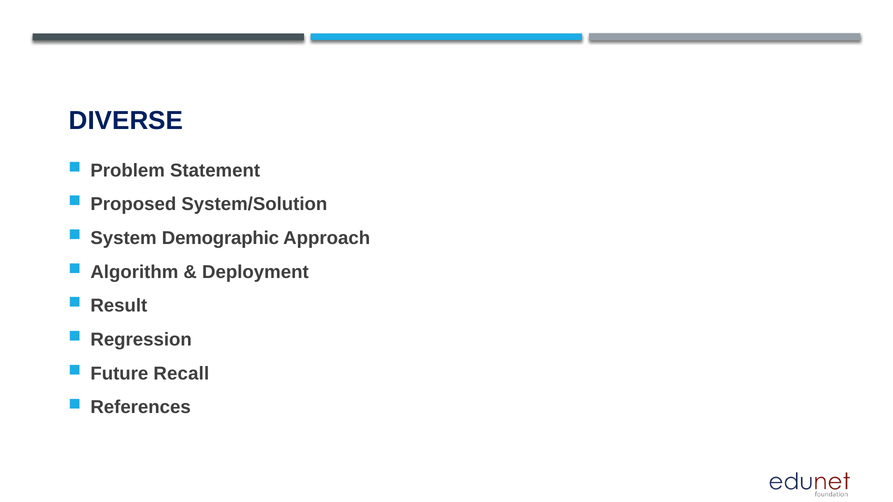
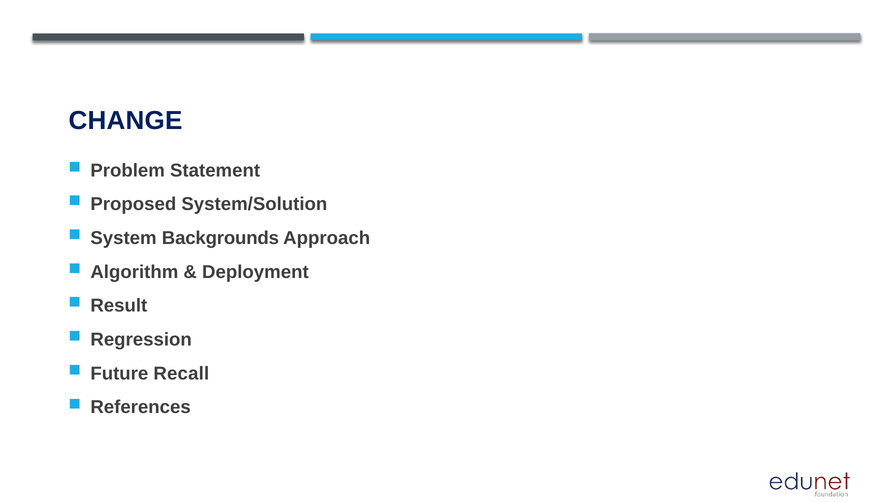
DIVERSE: DIVERSE -> CHANGE
Demographic: Demographic -> Backgrounds
